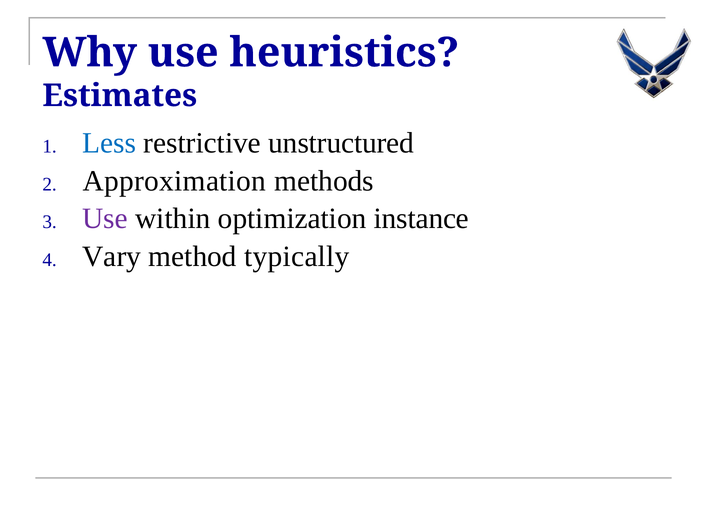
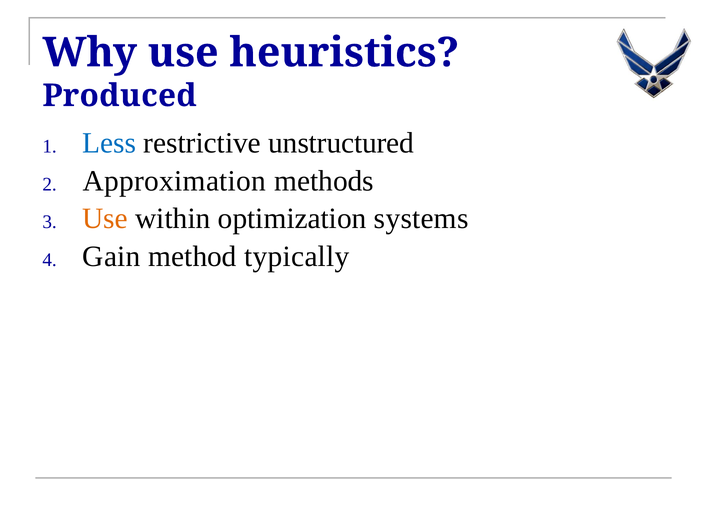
Estimates: Estimates -> Produced
Use at (105, 218) colour: purple -> orange
instance: instance -> systems
Vary: Vary -> Gain
